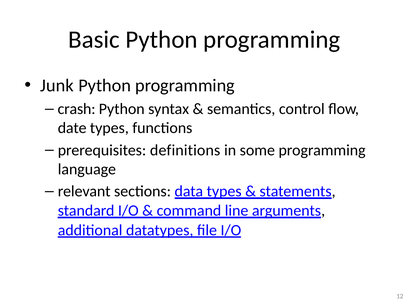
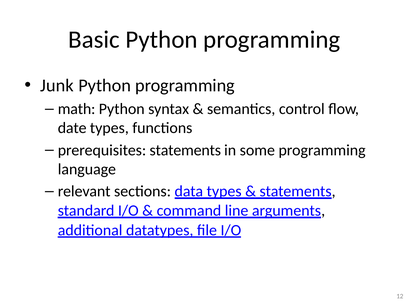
crash: crash -> math
prerequisites definitions: definitions -> statements
